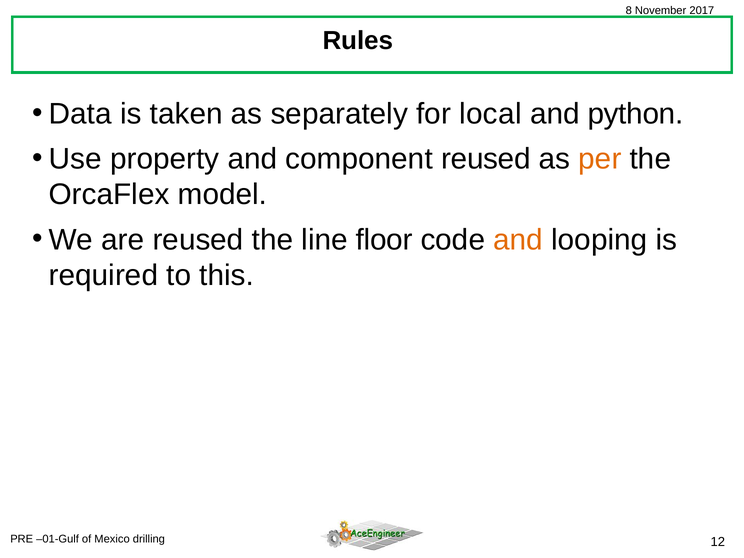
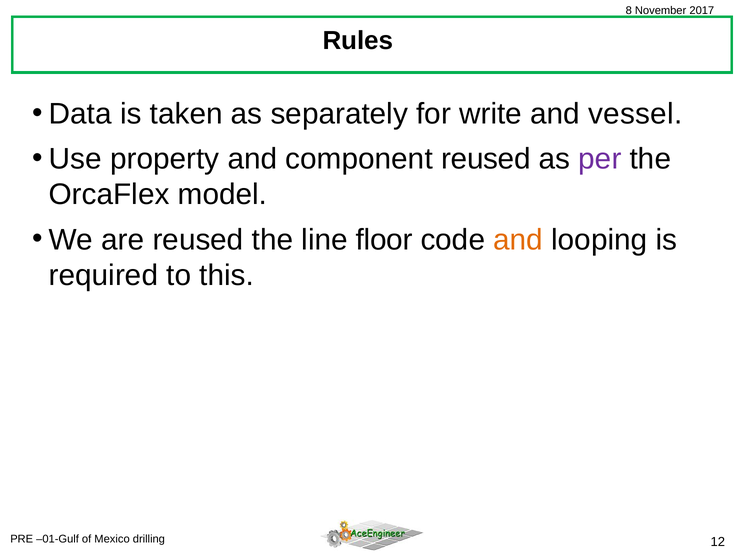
local: local -> write
python: python -> vessel
per colour: orange -> purple
